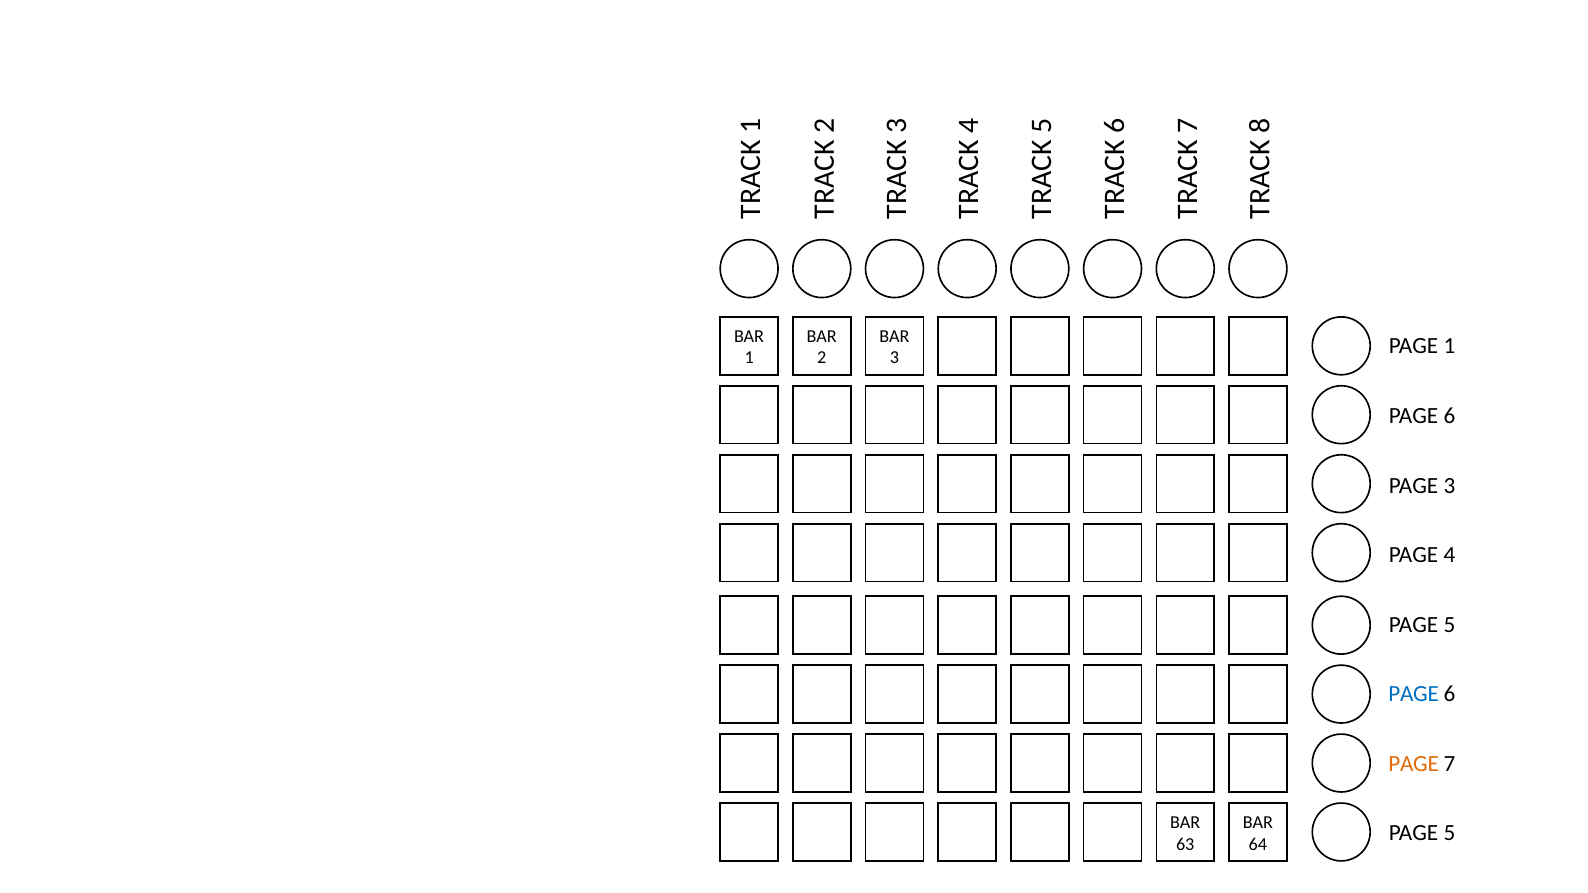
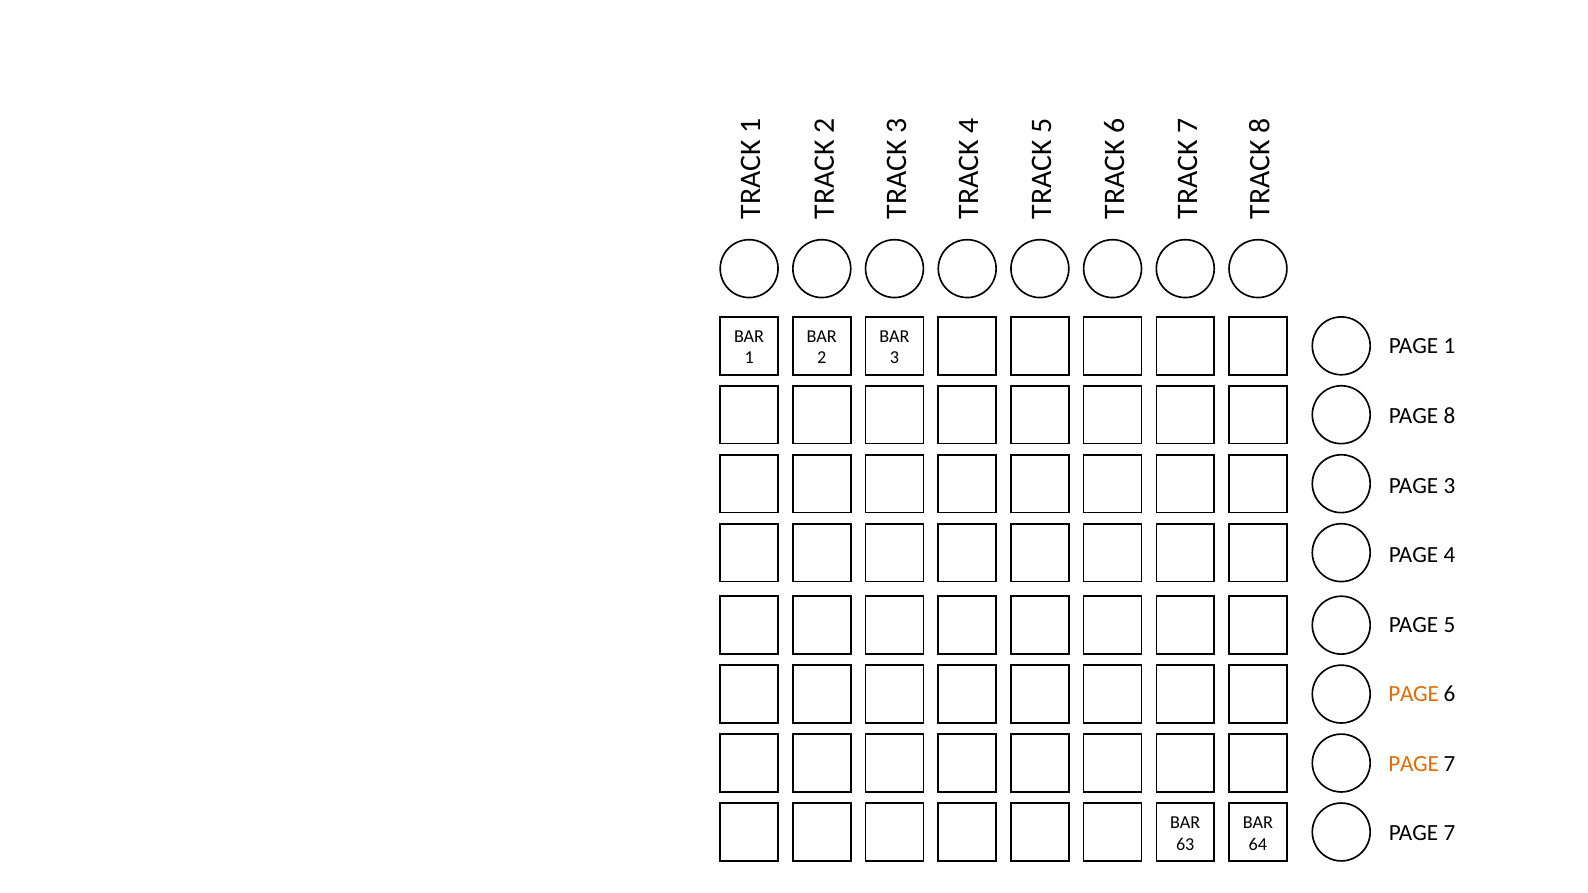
6 at (1449, 416): 6 -> 8
PAGE at (1414, 694) colour: blue -> orange
5 at (1449, 834): 5 -> 7
